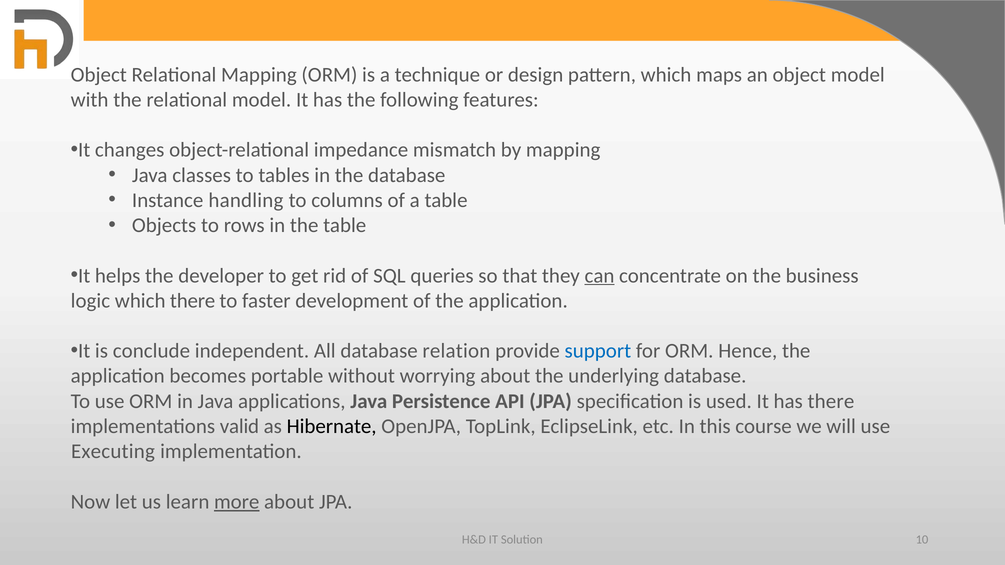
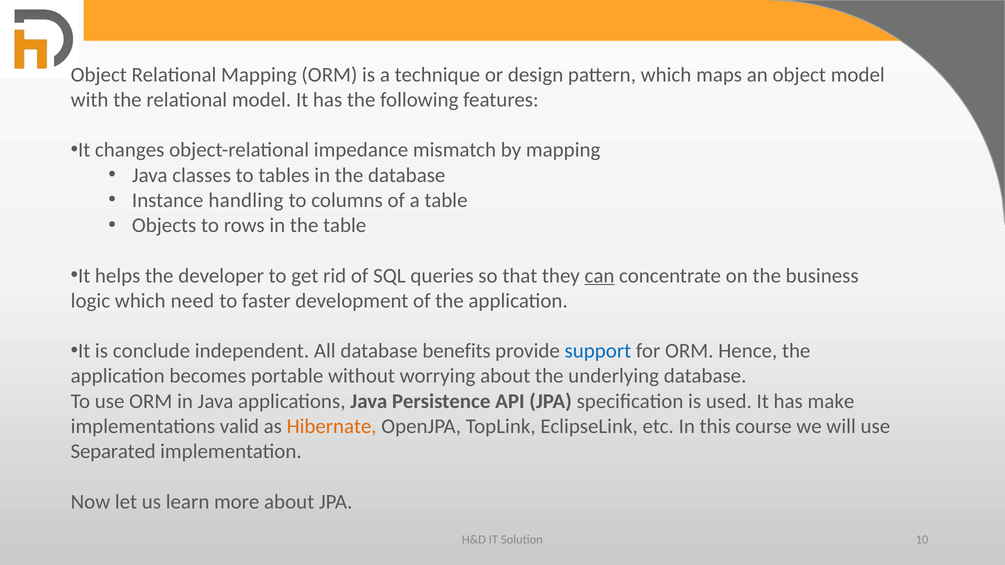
which there: there -> need
relation: relation -> benefits
has there: there -> make
Hibernate colour: black -> orange
Executing: Executing -> Separated
more underline: present -> none
